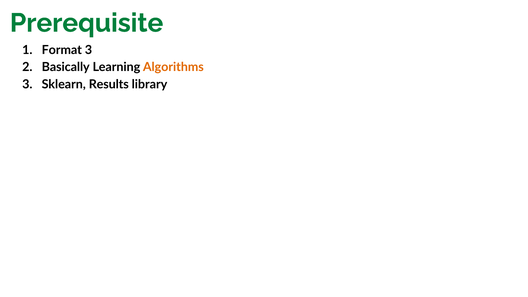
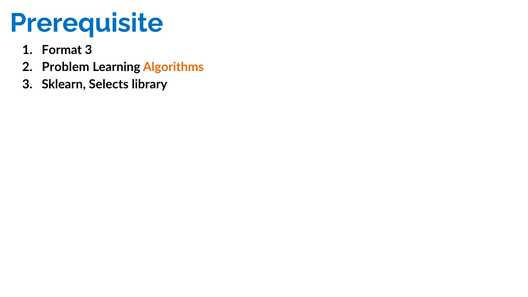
Prerequisite colour: green -> blue
Basically: Basically -> Problem
Results: Results -> Selects
